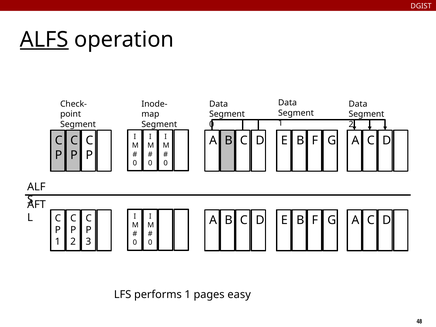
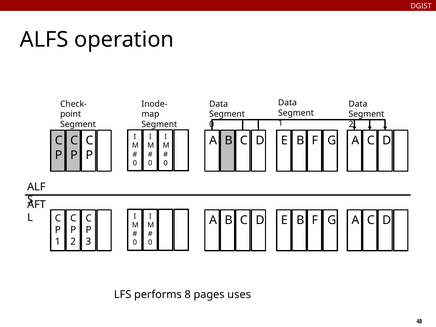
ALFS underline: present -> none
performs 1: 1 -> 8
easy: easy -> uses
